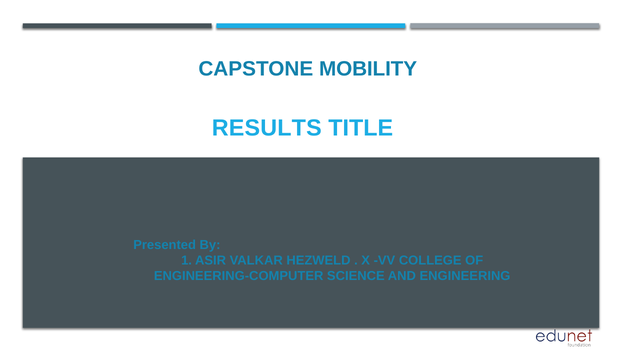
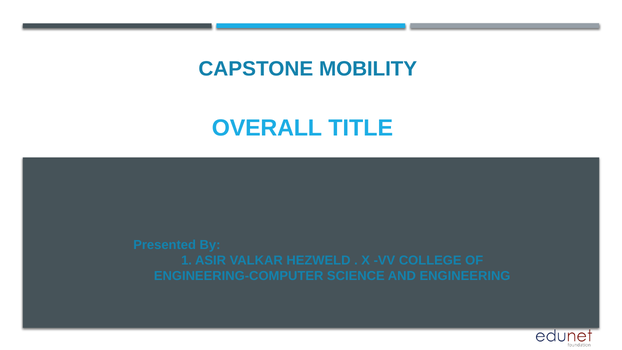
RESULTS: RESULTS -> OVERALL
